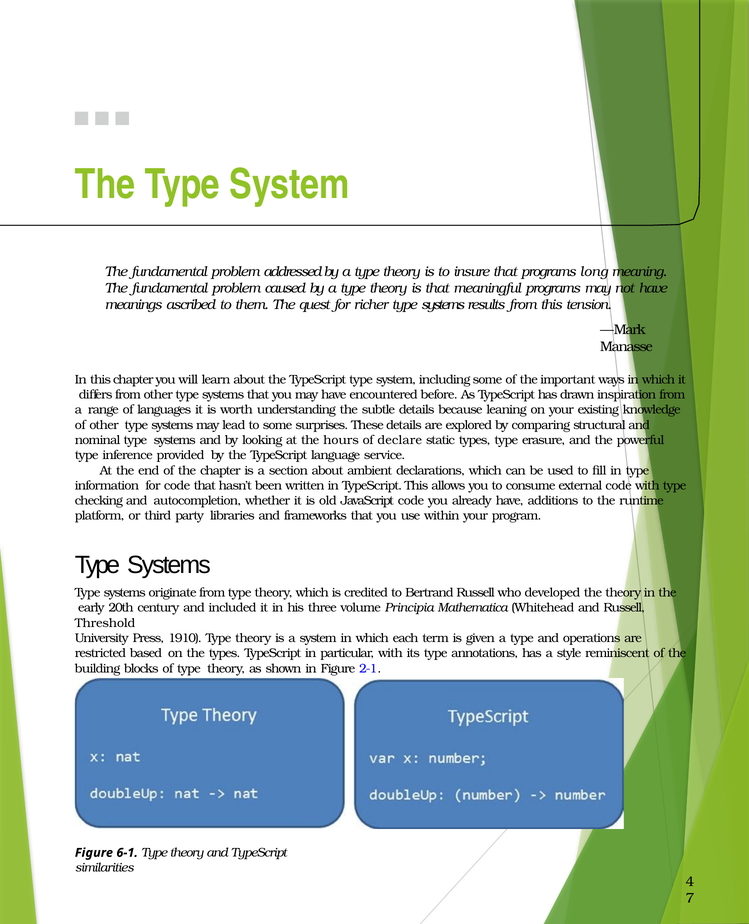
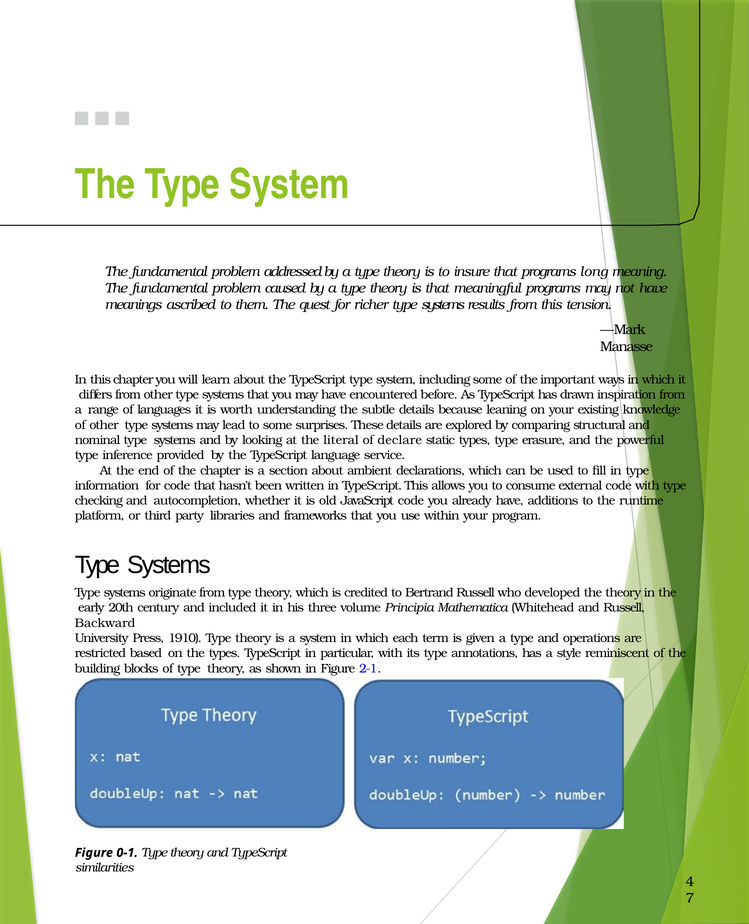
hours: hours -> literal
Threshold: Threshold -> Backward
6-1: 6-1 -> 0-1
